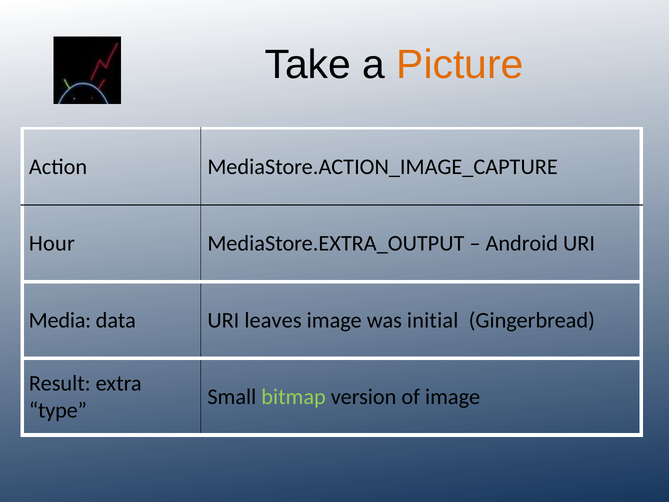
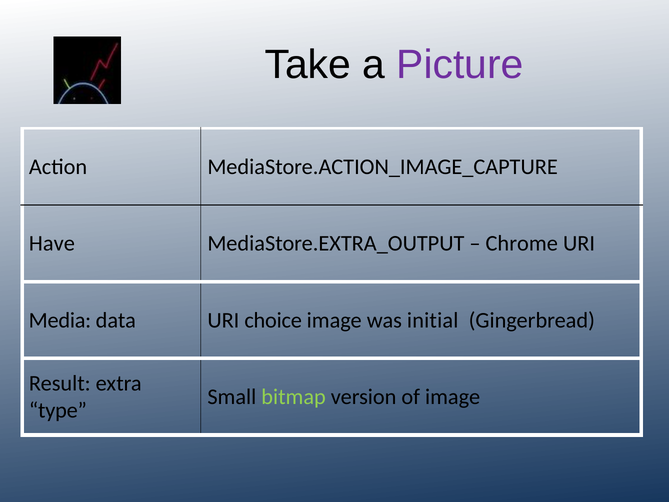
Picture colour: orange -> purple
Hour: Hour -> Have
Android: Android -> Chrome
leaves: leaves -> choice
